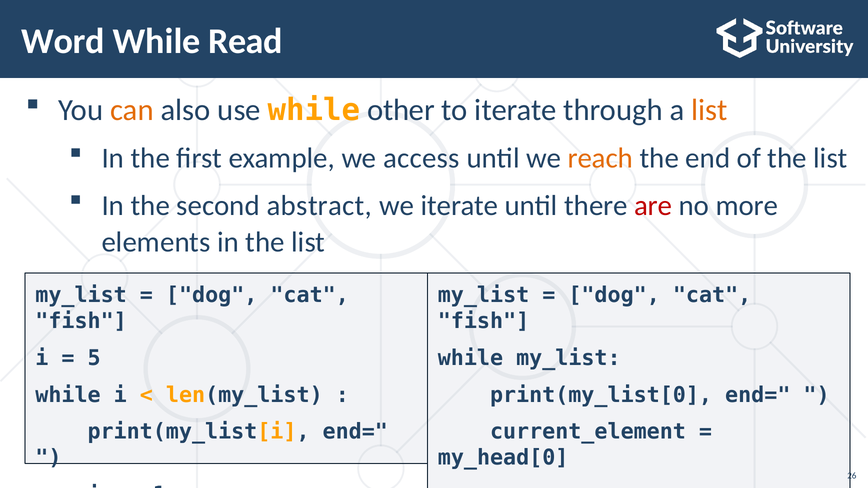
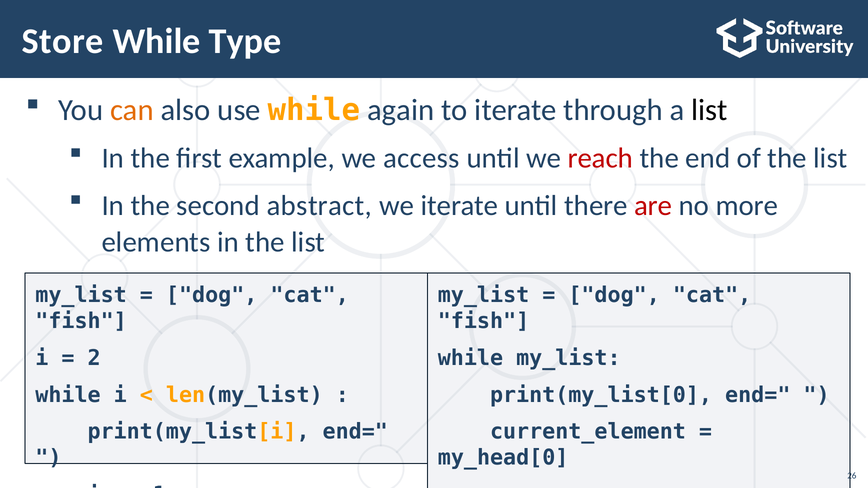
Word: Word -> Store
Read: Read -> Type
other: other -> again
list at (709, 110) colour: orange -> black
reach colour: orange -> red
5: 5 -> 2
